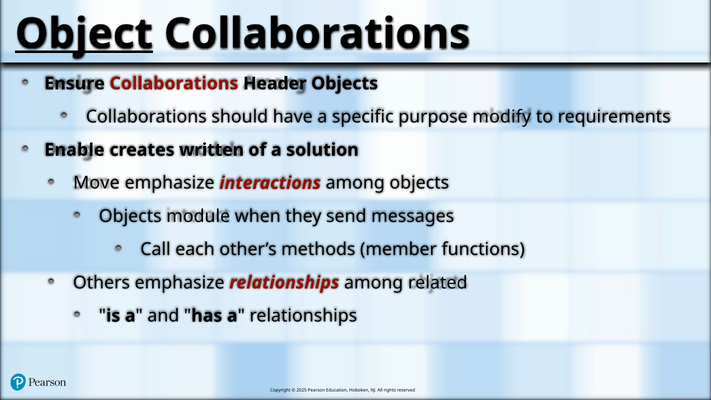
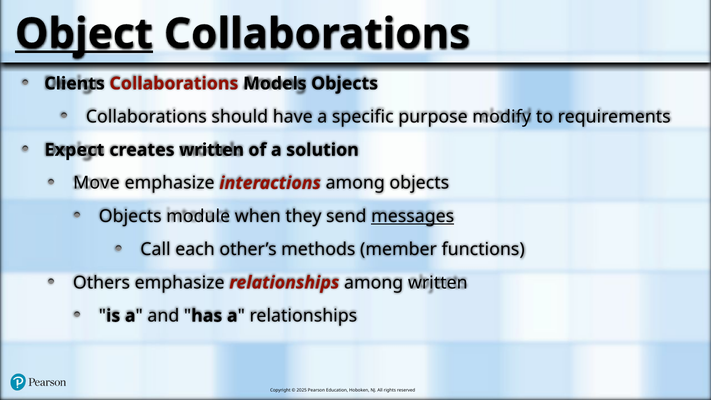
Ensure: Ensure -> Clients
Header: Header -> Models
Enable: Enable -> Expect
messages underline: none -> present
among related: related -> written
